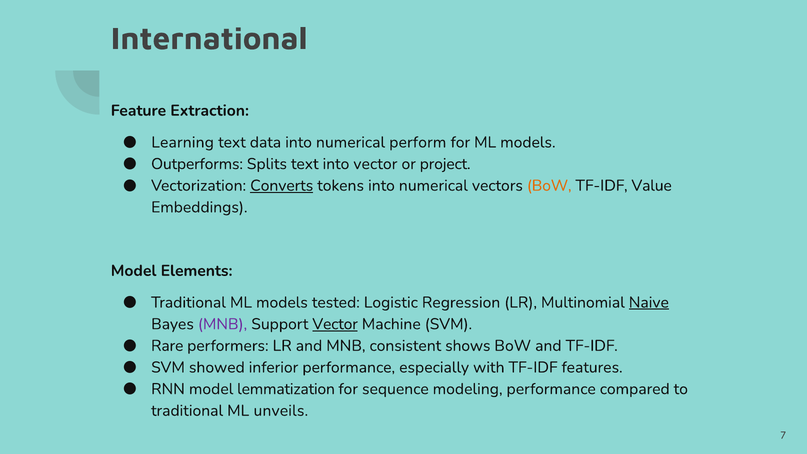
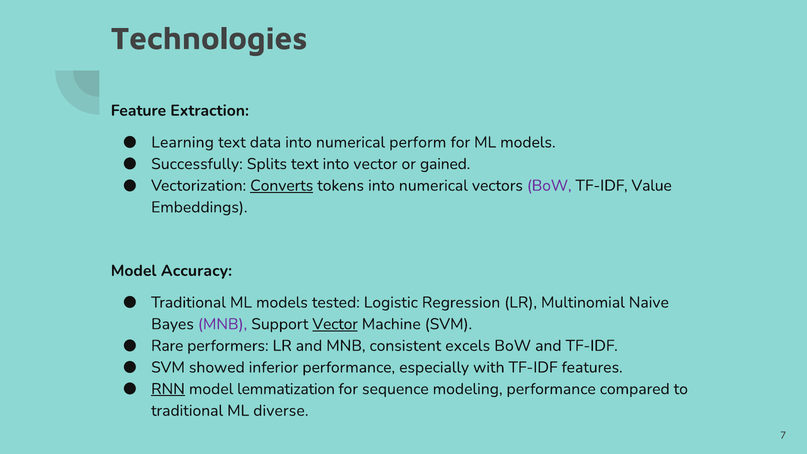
International: International -> Technologies
Outperforms: Outperforms -> Successfully
project: project -> gained
BoW at (549, 186) colour: orange -> purple
Elements: Elements -> Accuracy
Naive underline: present -> none
shows: shows -> excels
RNN underline: none -> present
unveils: unveils -> diverse
